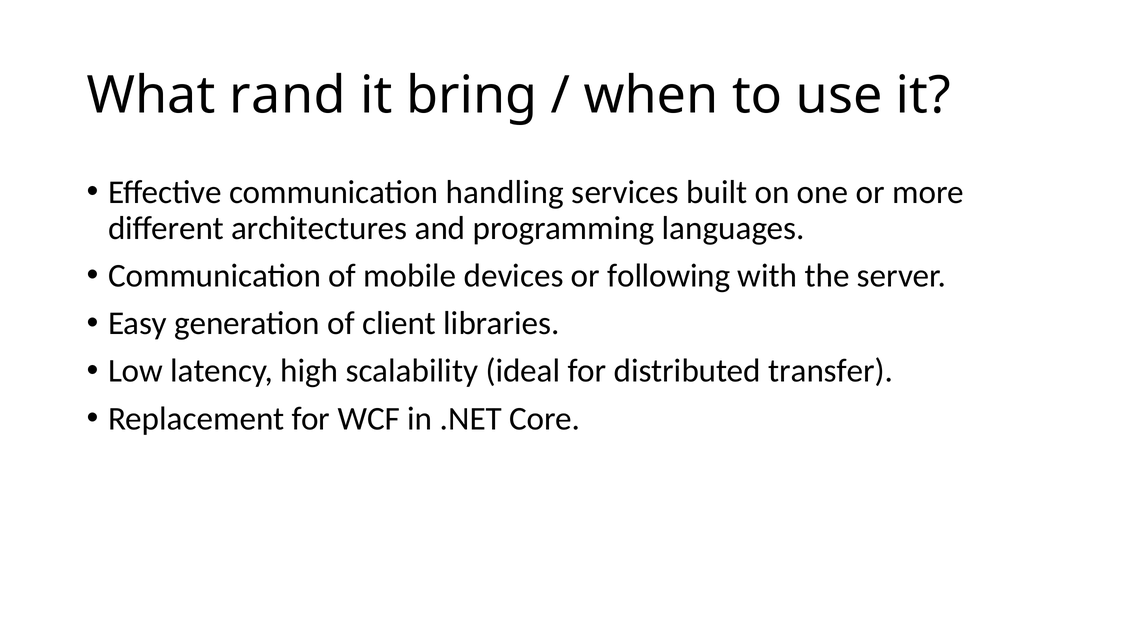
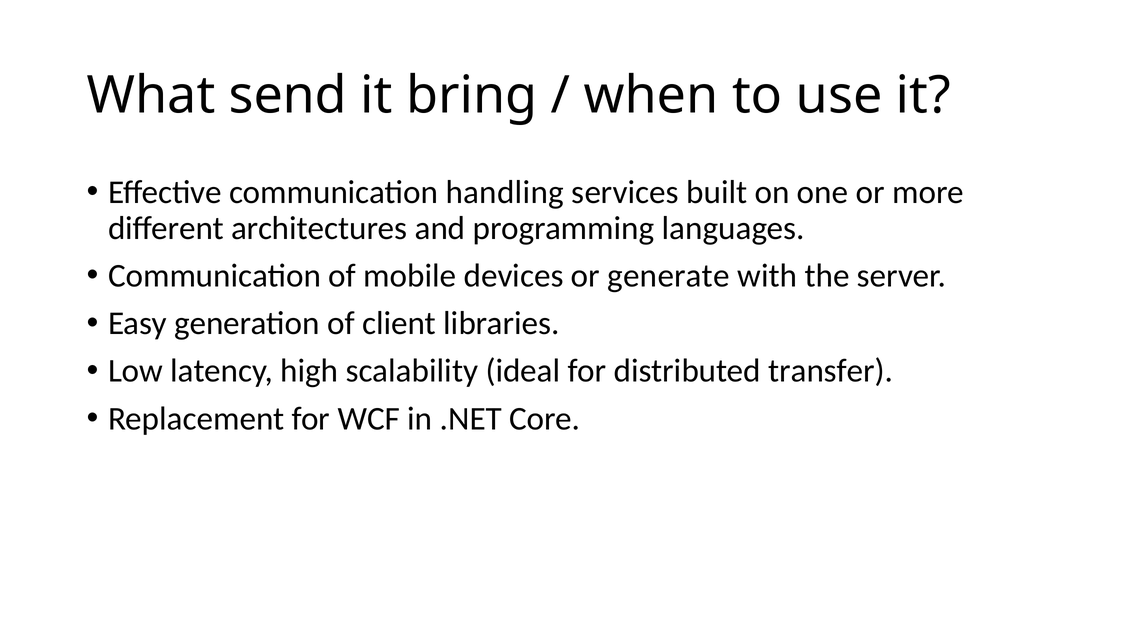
rand: rand -> send
following: following -> generate
